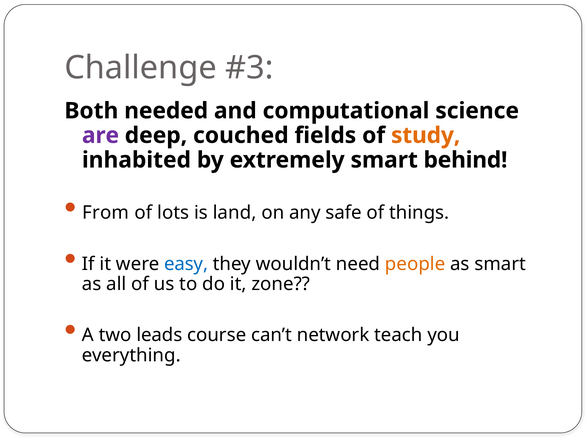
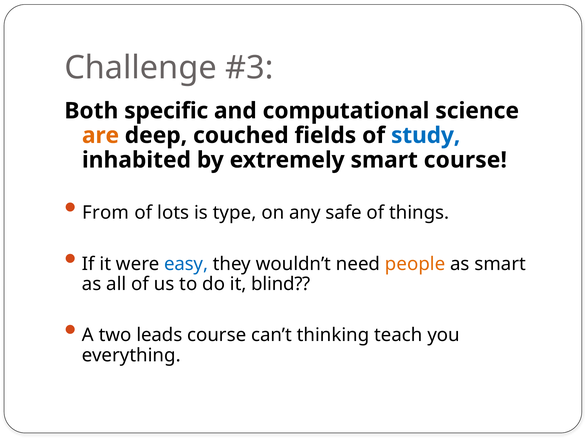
needed: needed -> specific
are colour: purple -> orange
study colour: orange -> blue
smart behind: behind -> course
land: land -> type
zone: zone -> blind
network: network -> thinking
